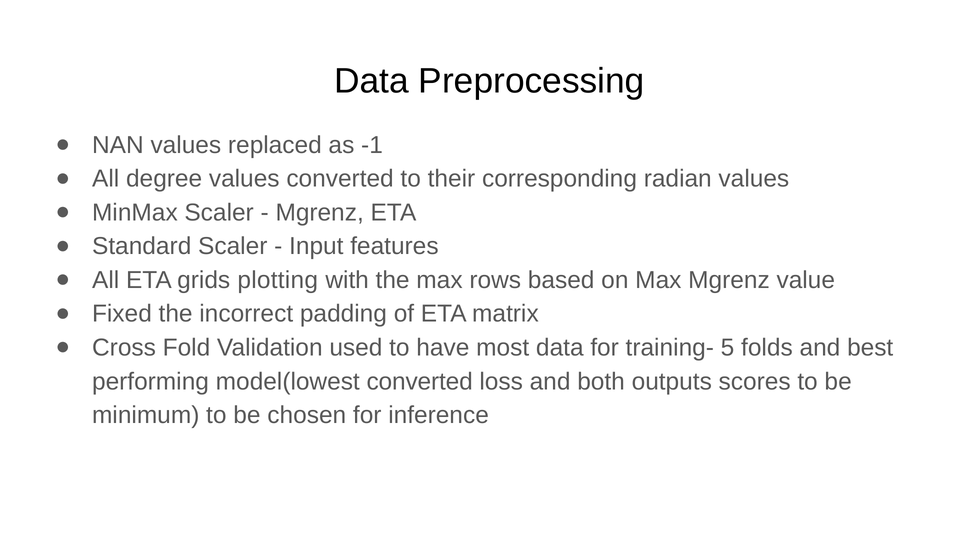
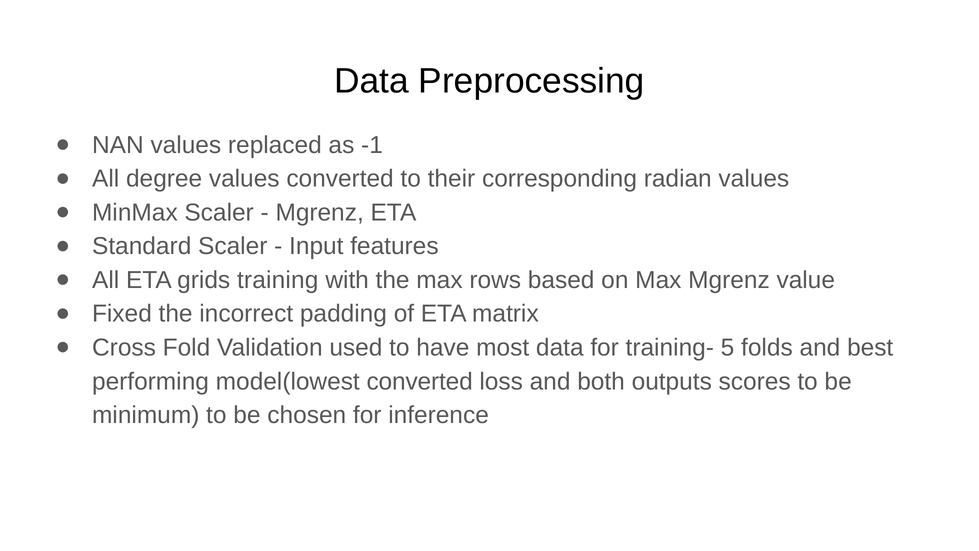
plotting: plotting -> training
